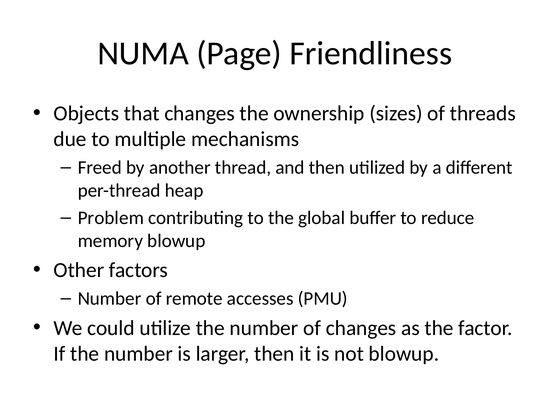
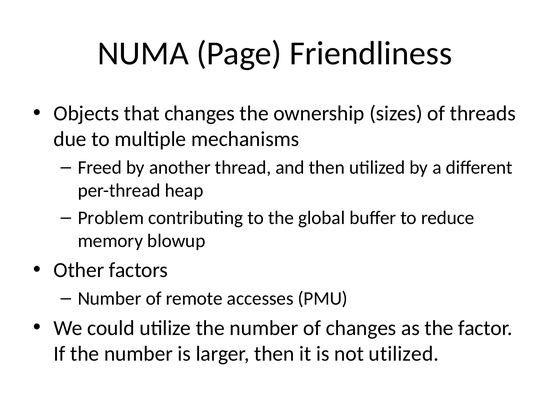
not blowup: blowup -> utilized
